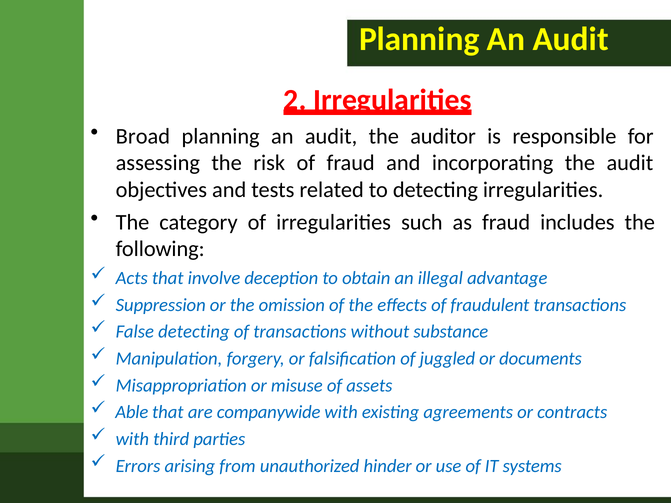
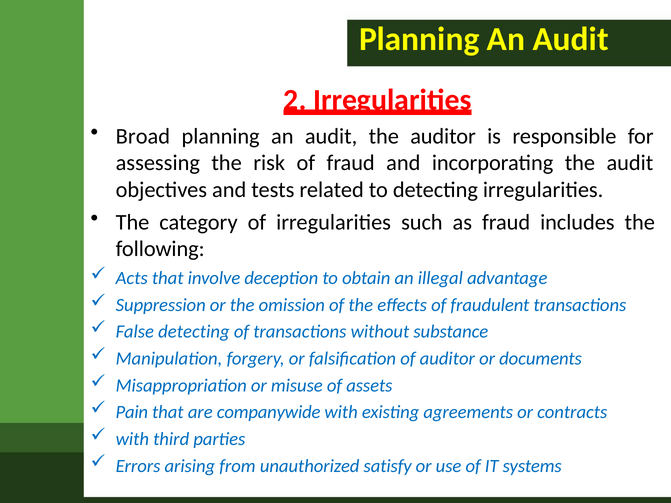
of juggled: juggled -> auditor
Able: Able -> Pain
hinder: hinder -> satisfy
